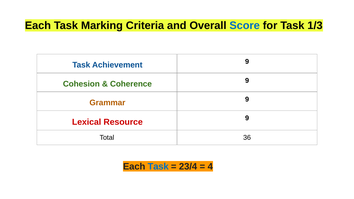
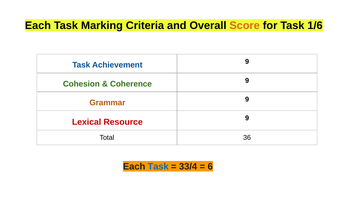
Score colour: blue -> orange
1/3: 1/3 -> 1/6
23/4: 23/4 -> 33/4
4: 4 -> 6
